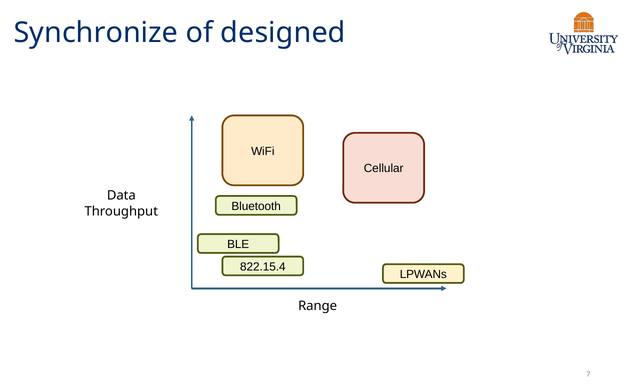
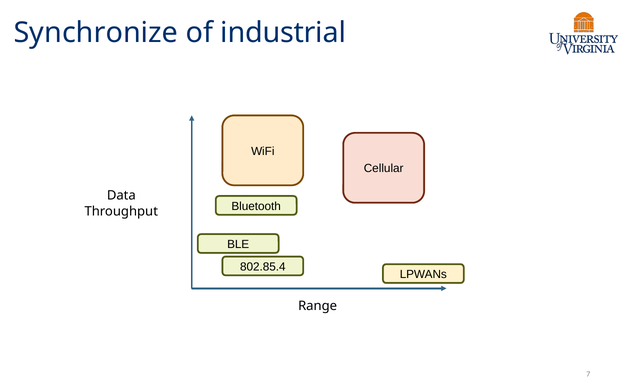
designed: designed -> industrial
822.15.4: 822.15.4 -> 802.85.4
